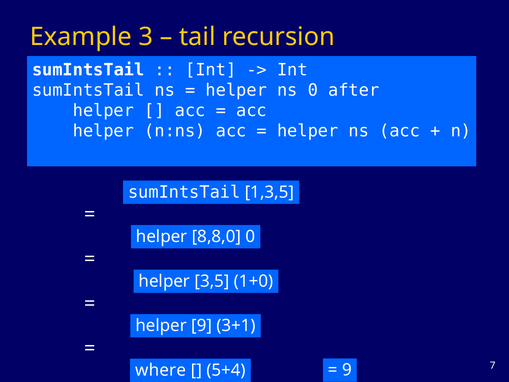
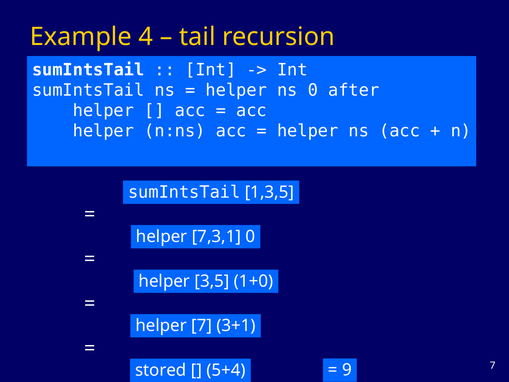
3: 3 -> 4
8,8,0: 8,8,0 -> 7,3,1
helper 9: 9 -> 7
where: where -> stored
